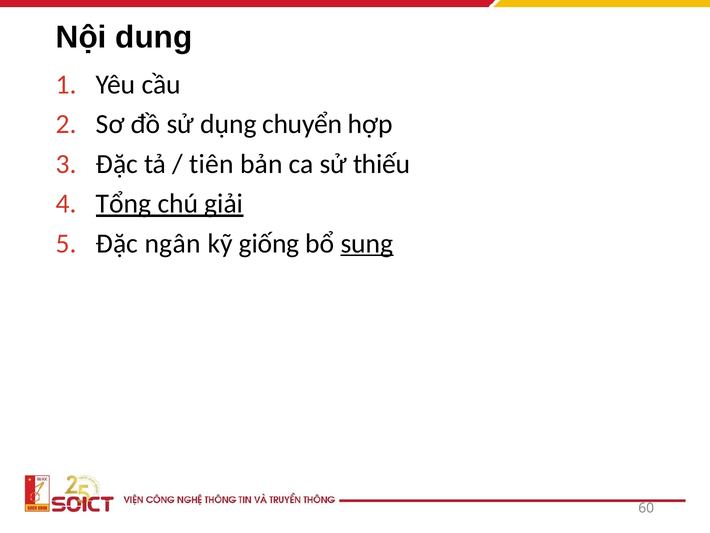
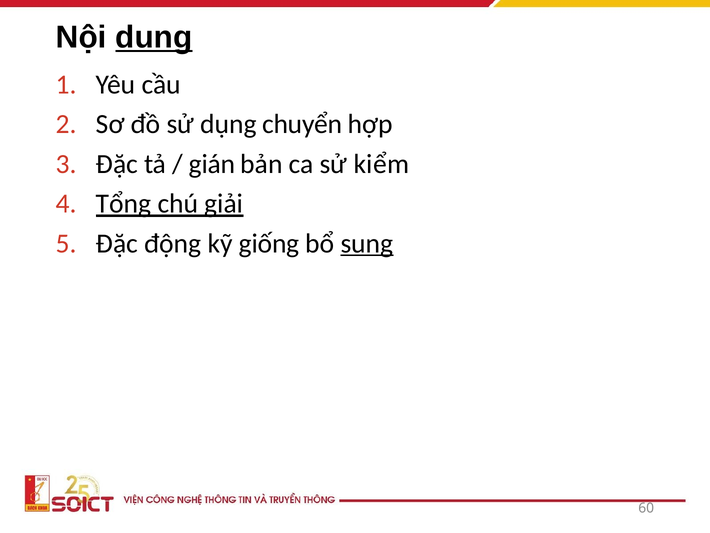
dung underline: none -> present
tiên: tiên -> gián
thiếu: thiếu -> kiểm
ngân: ngân -> động
